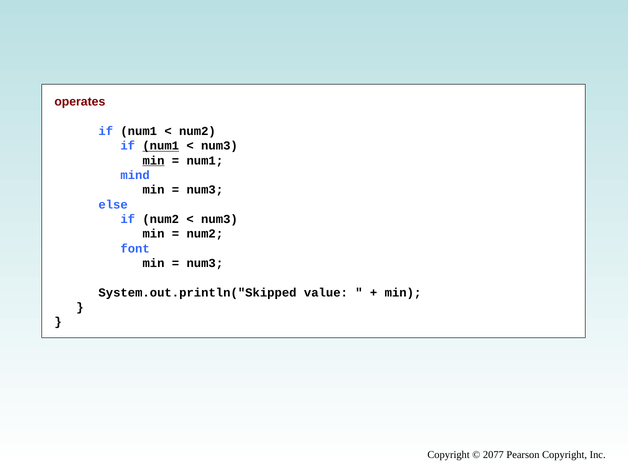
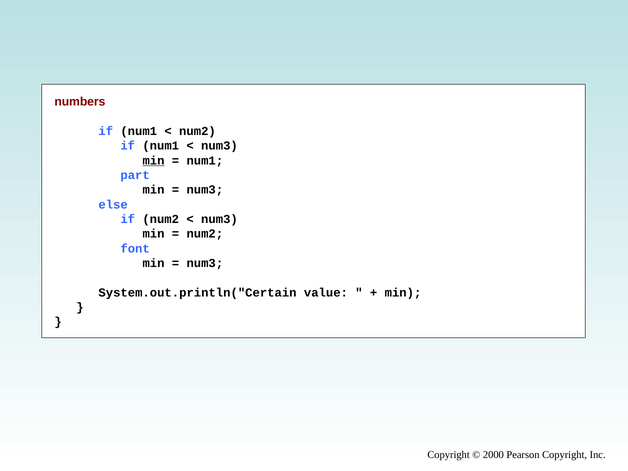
operates: operates -> numbers
num1 at (161, 146) underline: present -> none
mind: mind -> part
System.out.println("Skipped: System.out.println("Skipped -> System.out.println("Certain
2077: 2077 -> 2000
